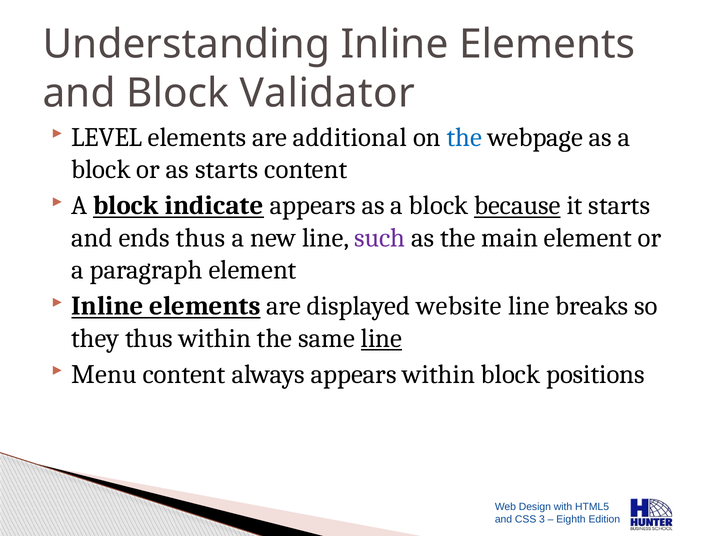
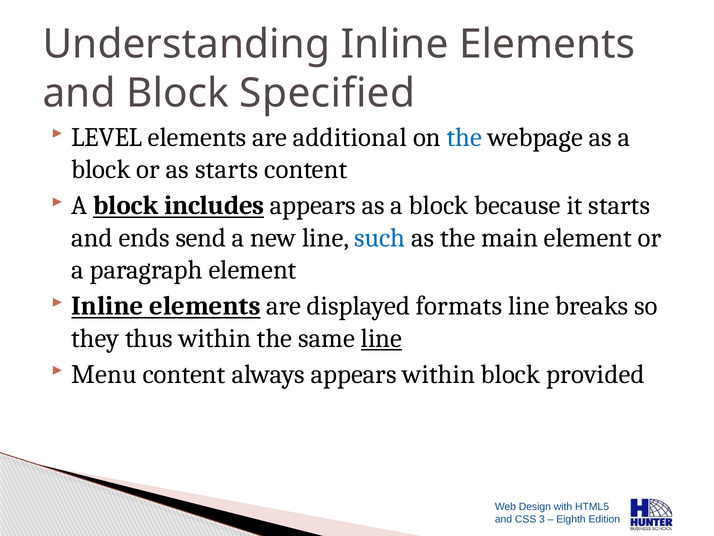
Validator: Validator -> Specified
indicate: indicate -> includes
because underline: present -> none
ends thus: thus -> send
such colour: purple -> blue
website: website -> formats
positions: positions -> provided
